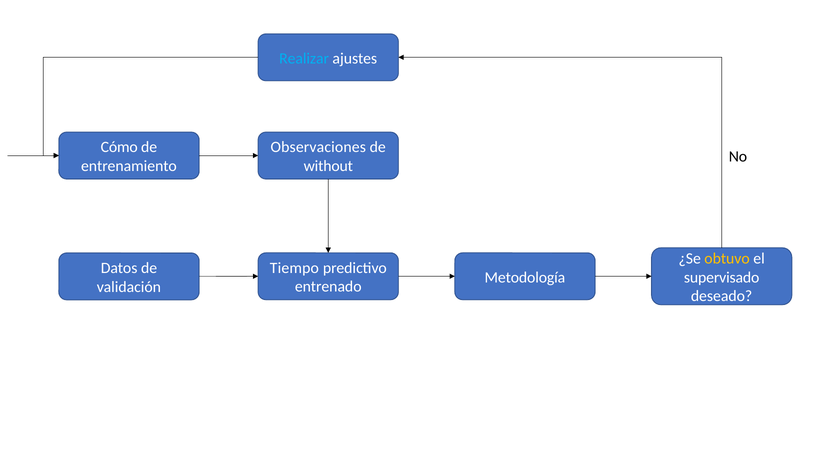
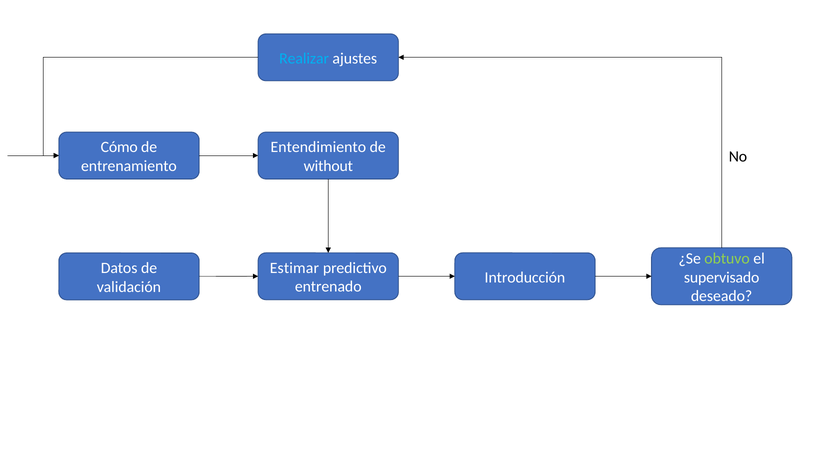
Observaciones: Observaciones -> Entendimiento
obtuvo colour: yellow -> light green
Tiempo: Tiempo -> Estimar
Metodología: Metodología -> Introducción
